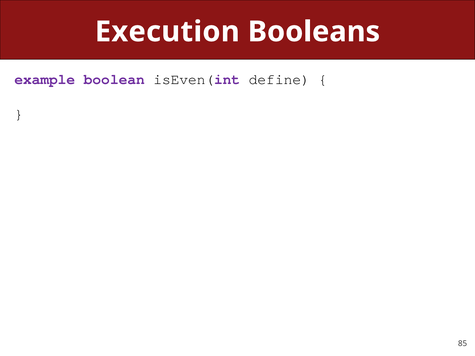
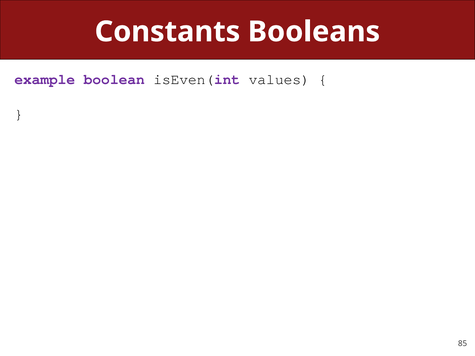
Execution: Execution -> Constants
define: define -> values
